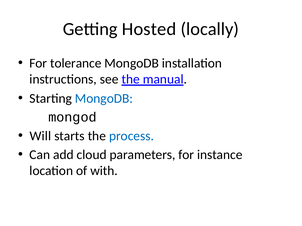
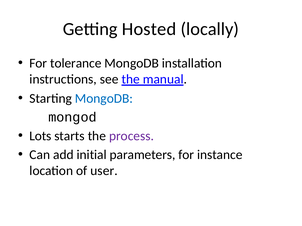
Will: Will -> Lots
process colour: blue -> purple
cloud: cloud -> initial
with: with -> user
